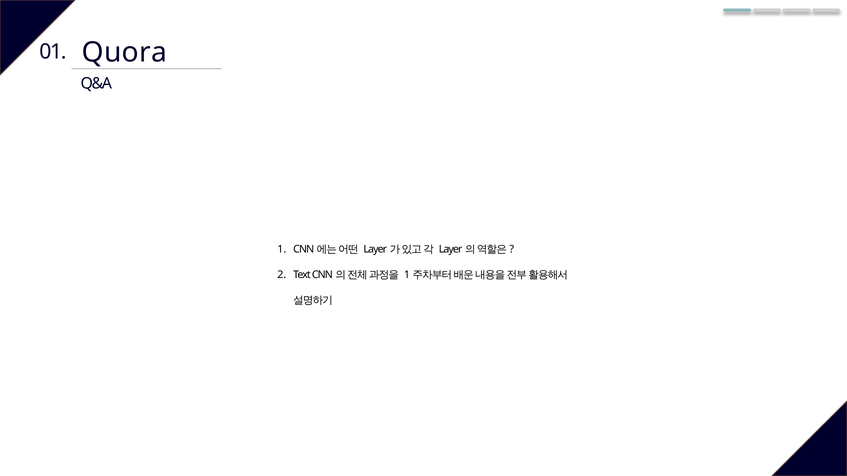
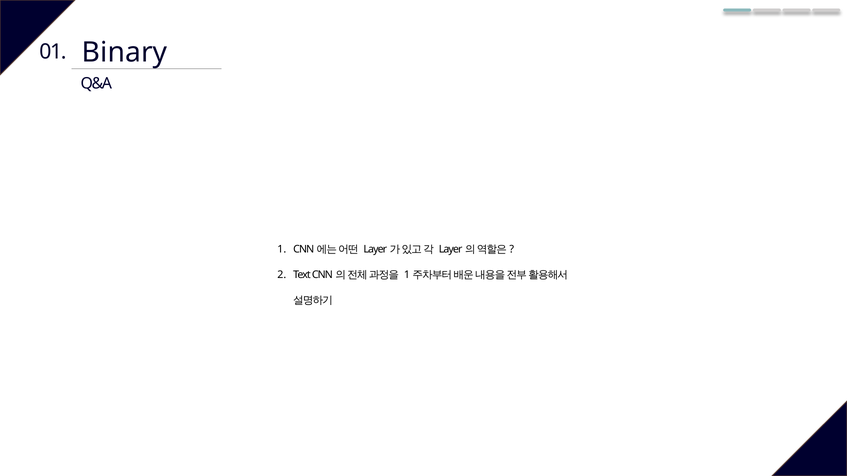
Quora: Quora -> Binary
